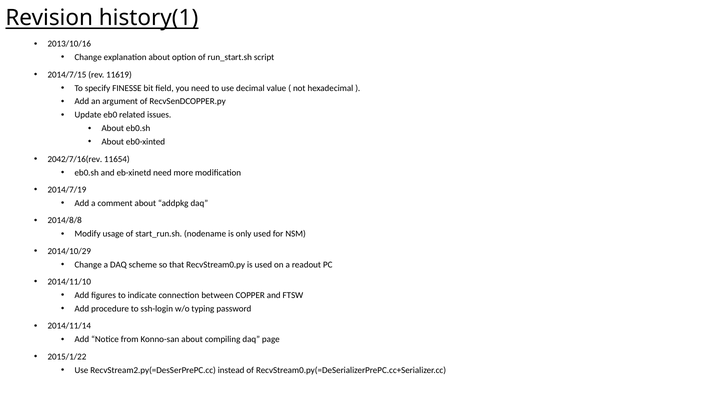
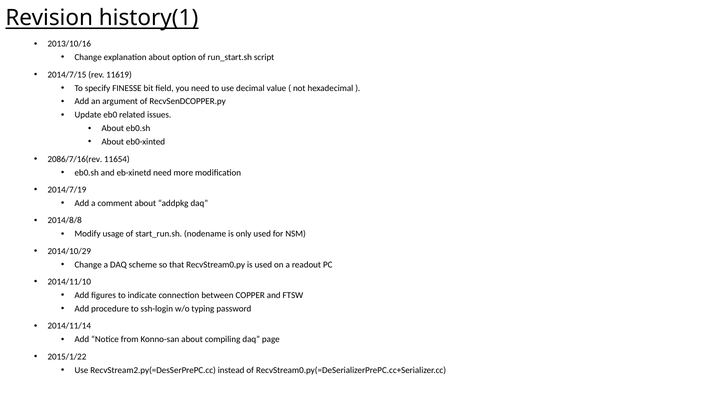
2042/7/16(rev: 2042/7/16(rev -> 2086/7/16(rev
